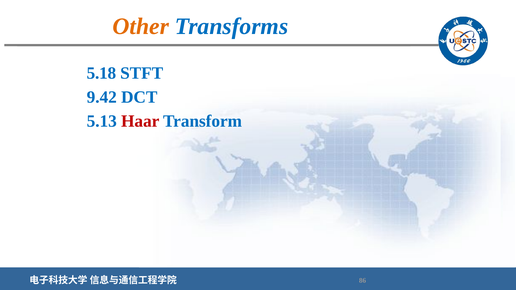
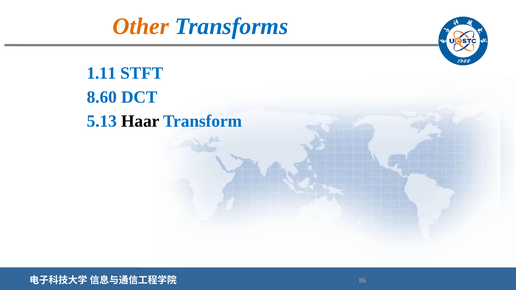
5.18: 5.18 -> 1.11
9.42: 9.42 -> 8.60
Haar colour: red -> black
